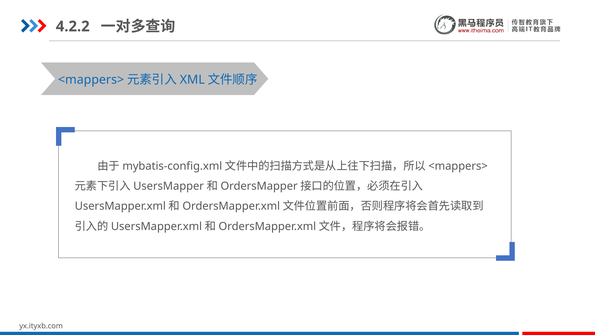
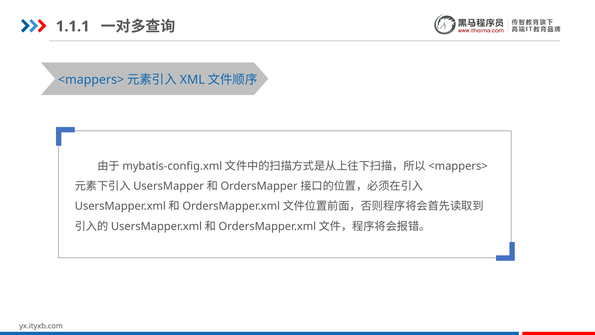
4.2.2: 4.2.2 -> 1.1.1
